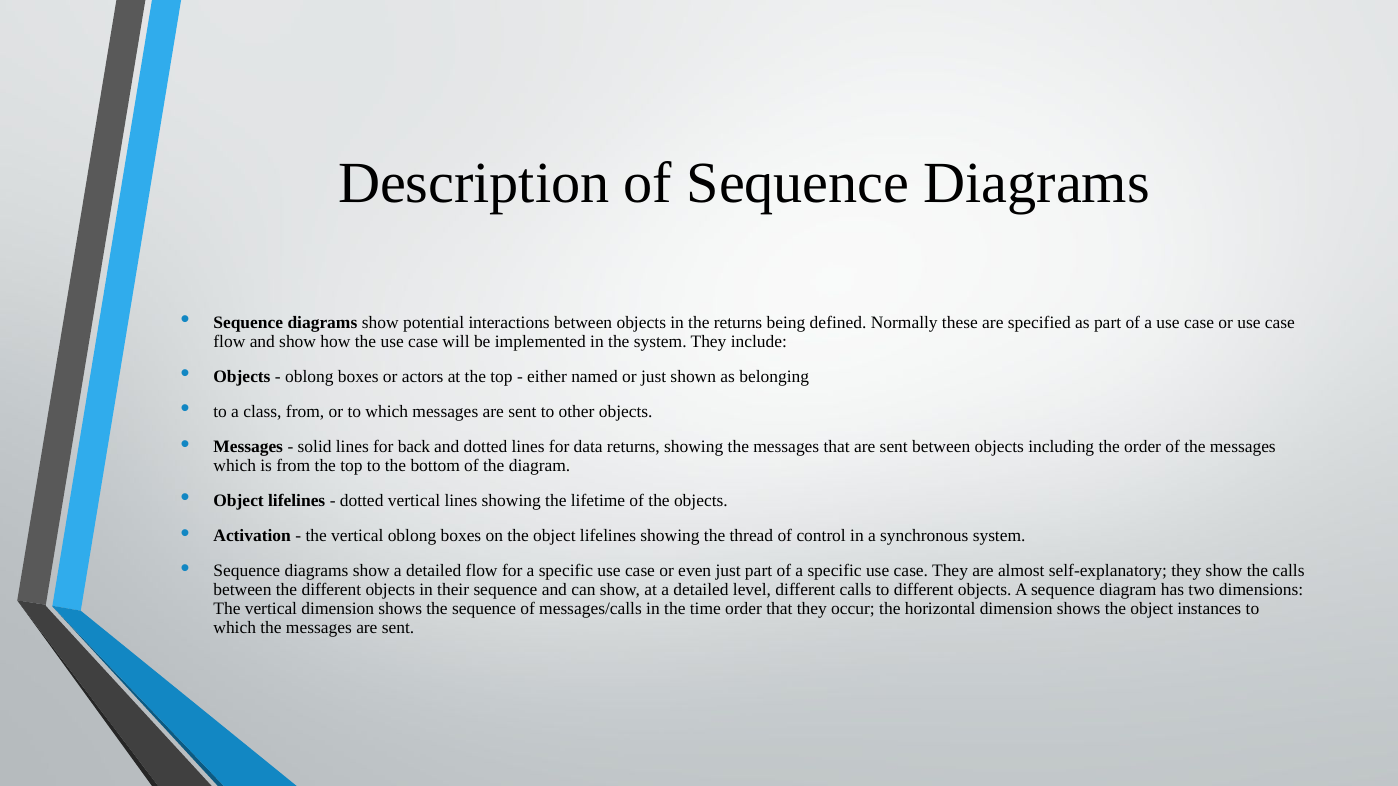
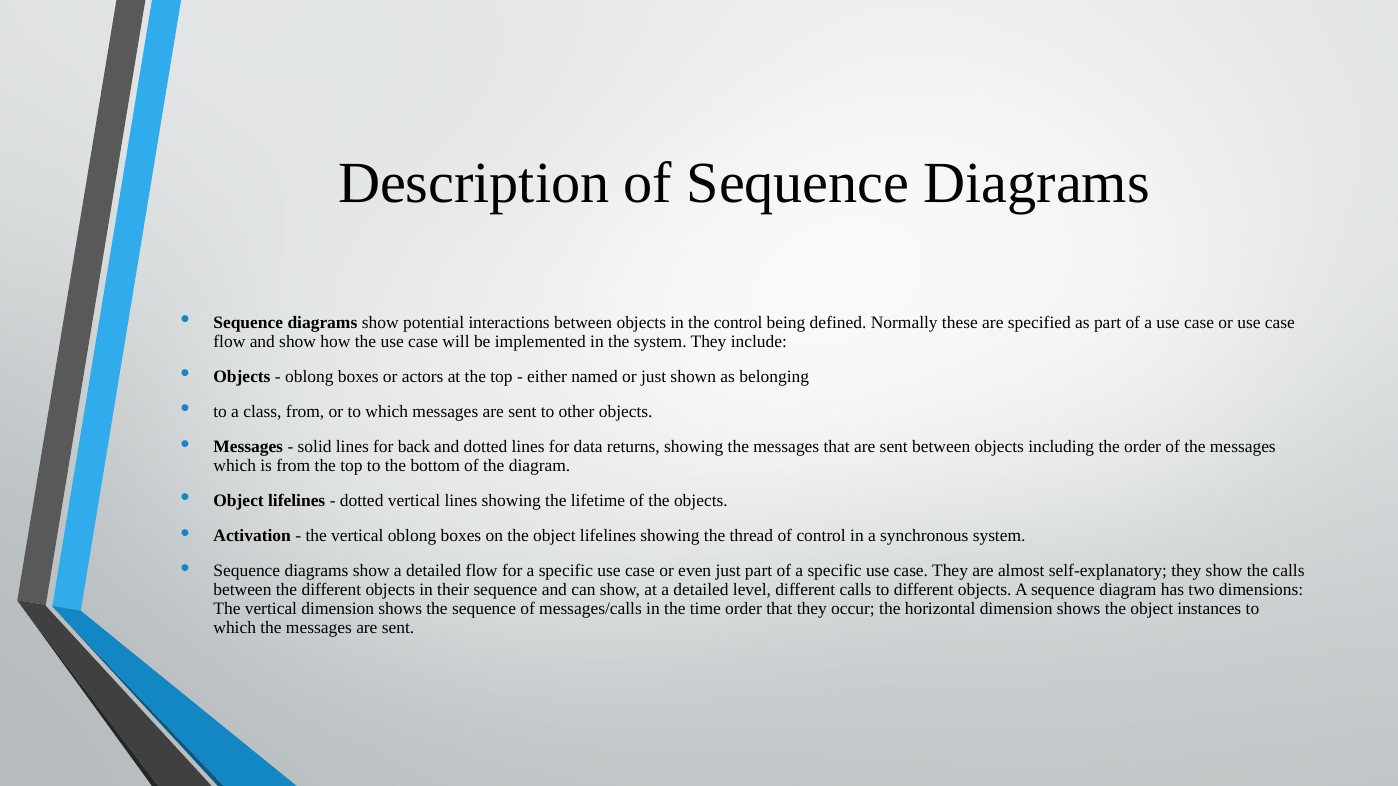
the returns: returns -> control
